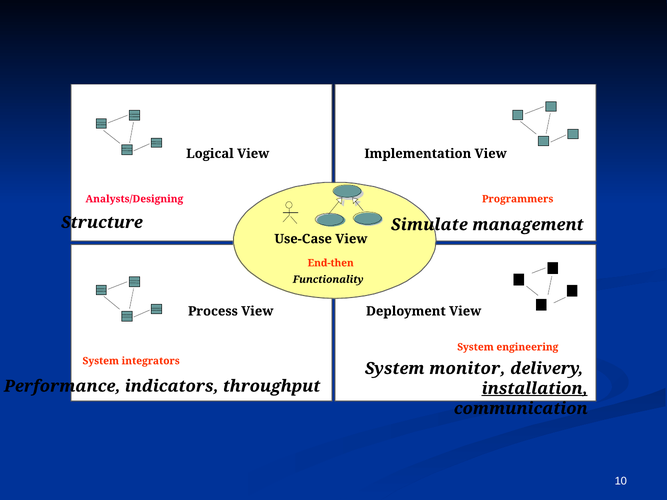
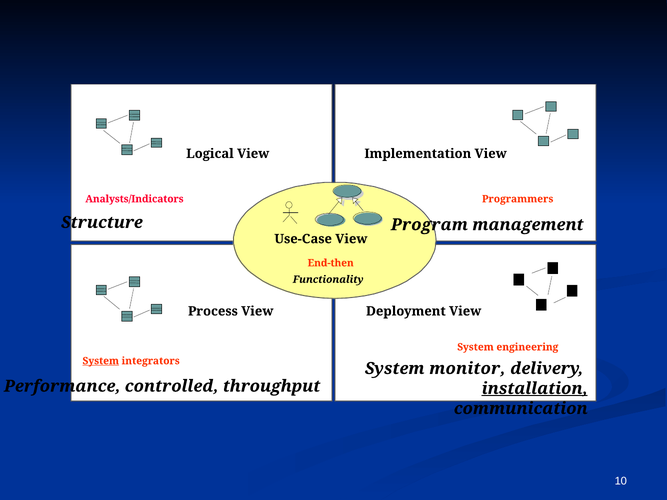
Analysts/Designing: Analysts/Designing -> Analysts/Indicators
Simulate: Simulate -> Program
System at (101, 361) underline: none -> present
indicators: indicators -> controlled
